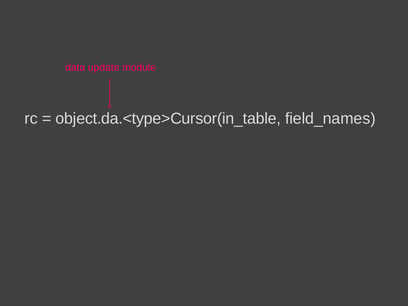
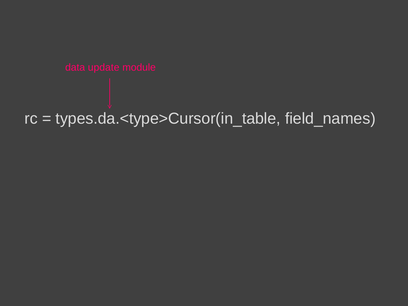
object.da.<type>Cursor(in_table: object.da.<type>Cursor(in_table -> types.da.<type>Cursor(in_table
